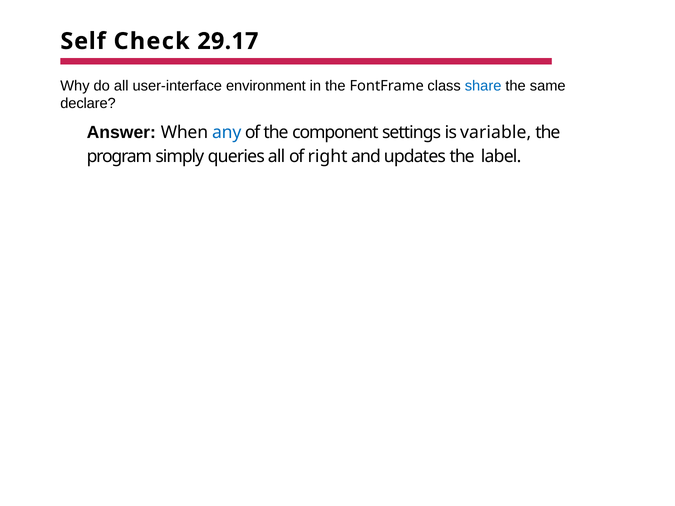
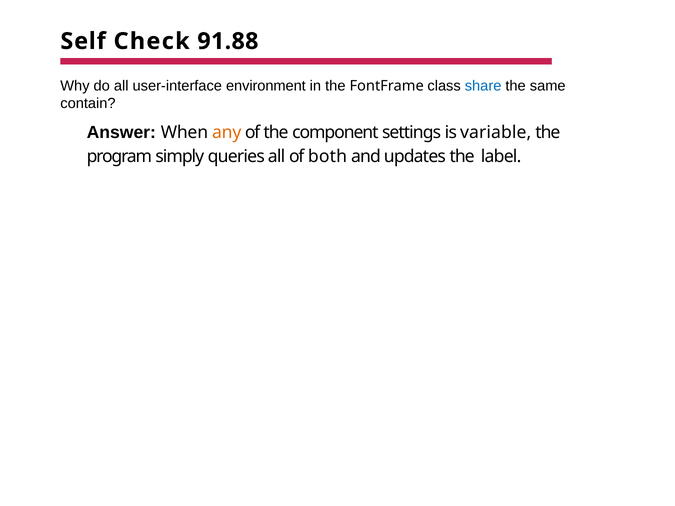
29.17: 29.17 -> 91.88
declare: declare -> contain
any colour: blue -> orange
right: right -> both
